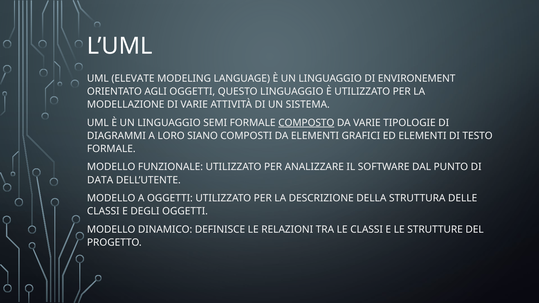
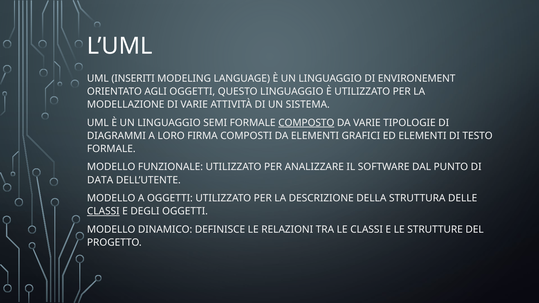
ELEVATE: ELEVATE -> INSERITI
SIANO: SIANO -> FIRMA
CLASSI at (103, 211) underline: none -> present
